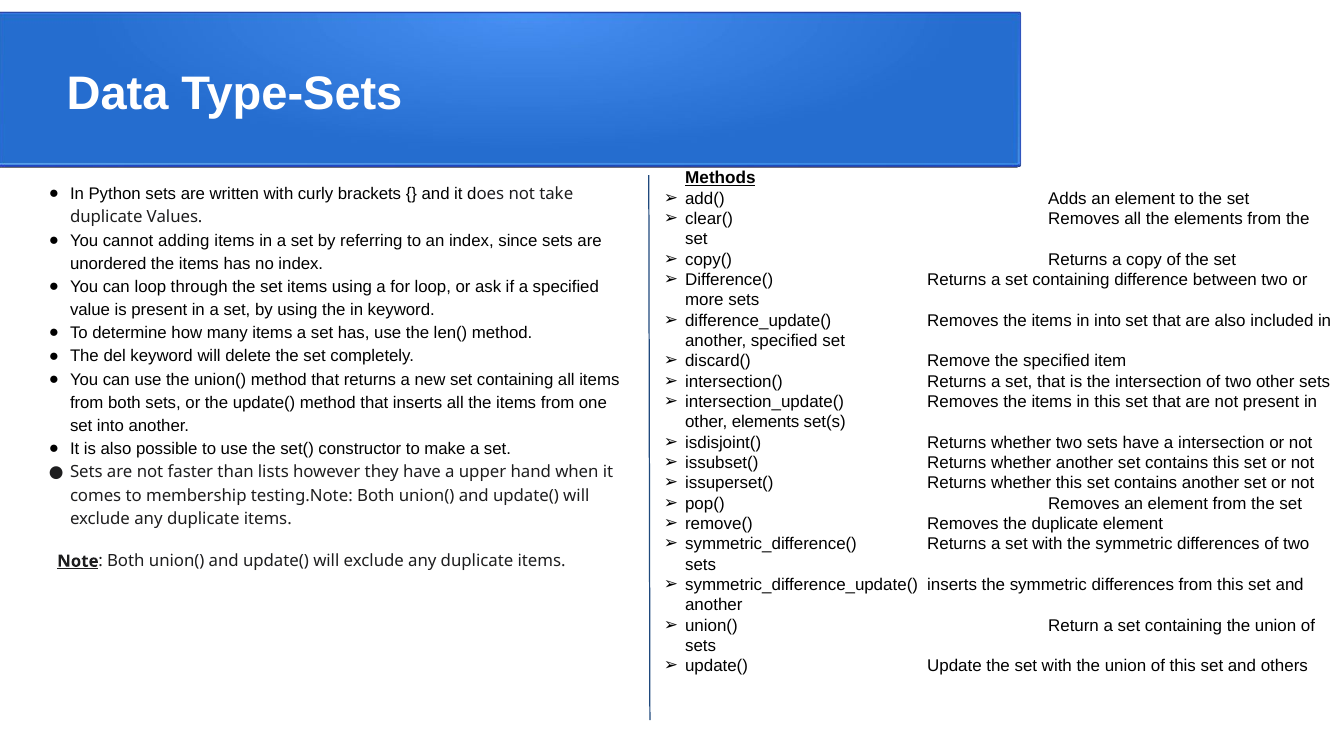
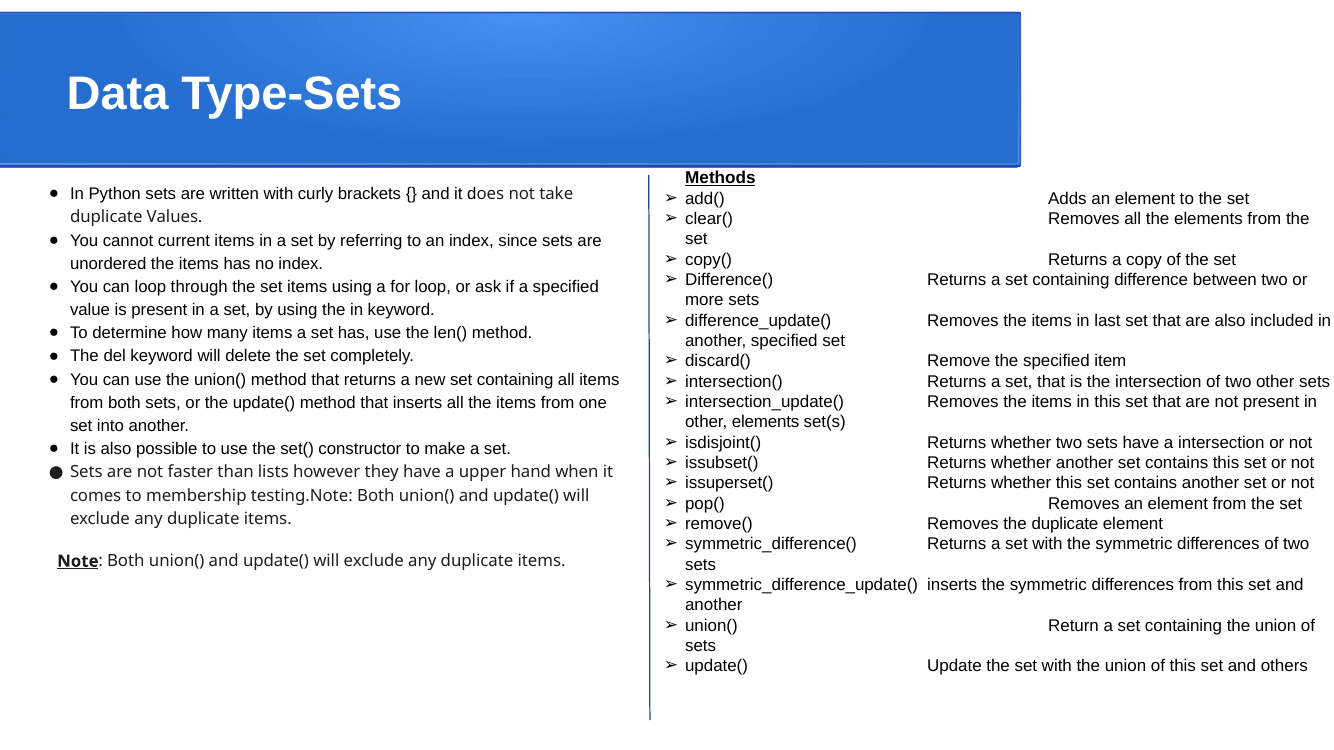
adding: adding -> current
in into: into -> last
